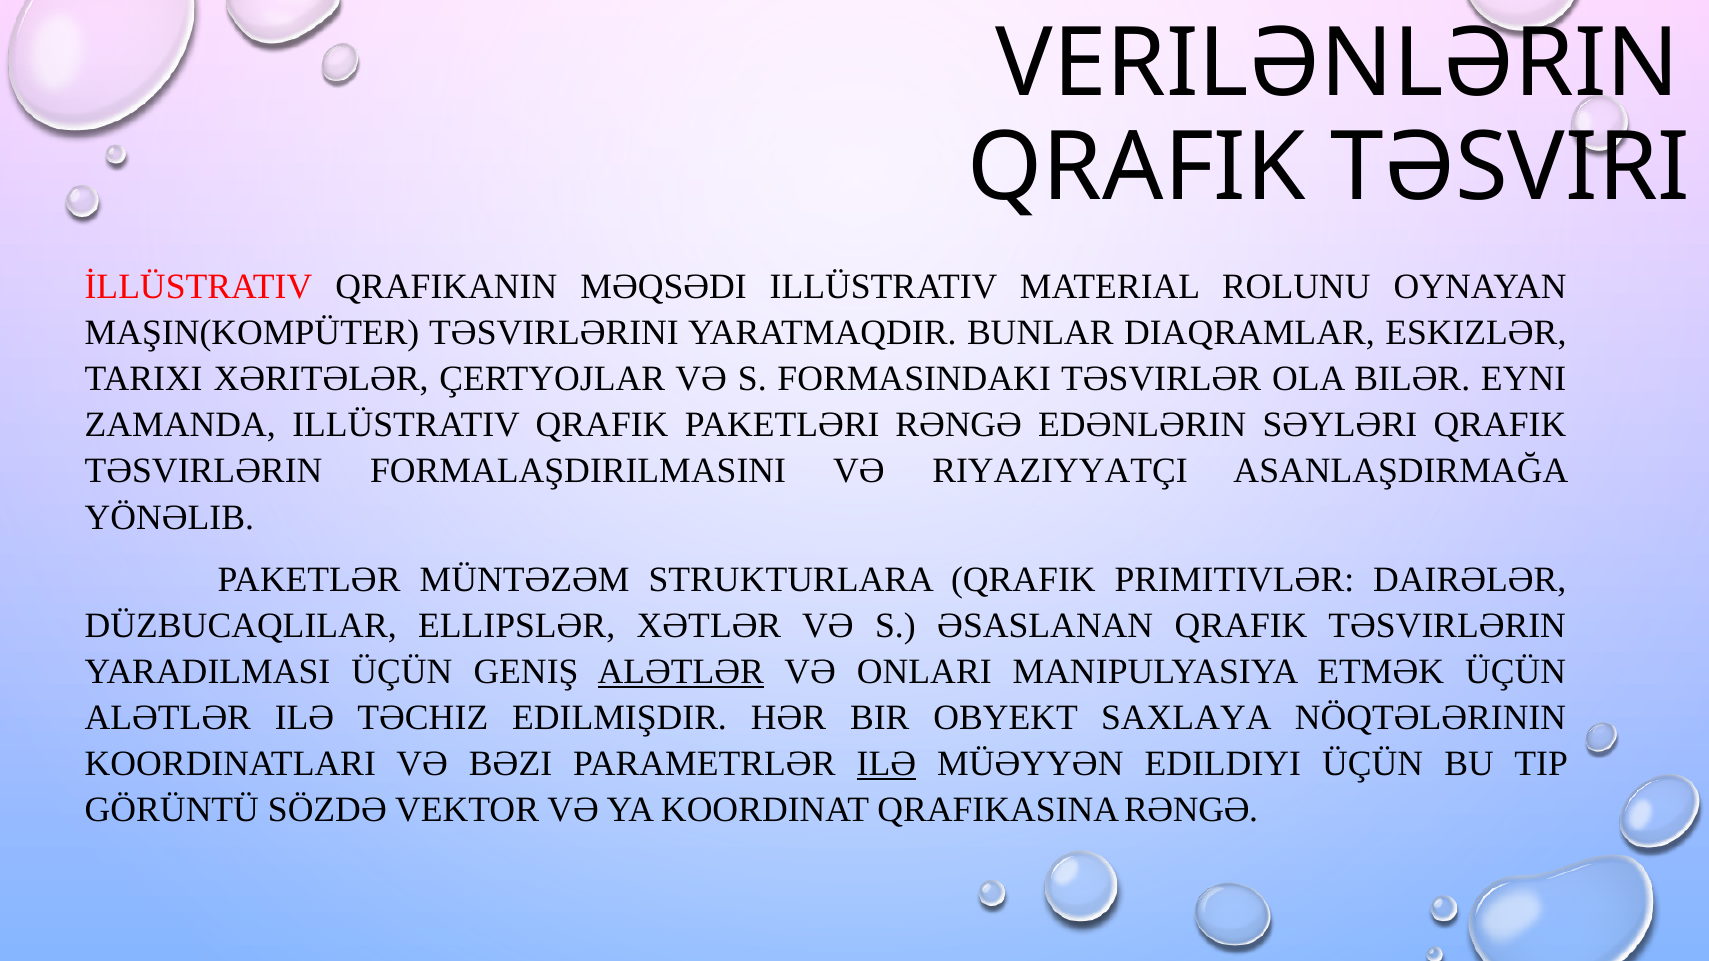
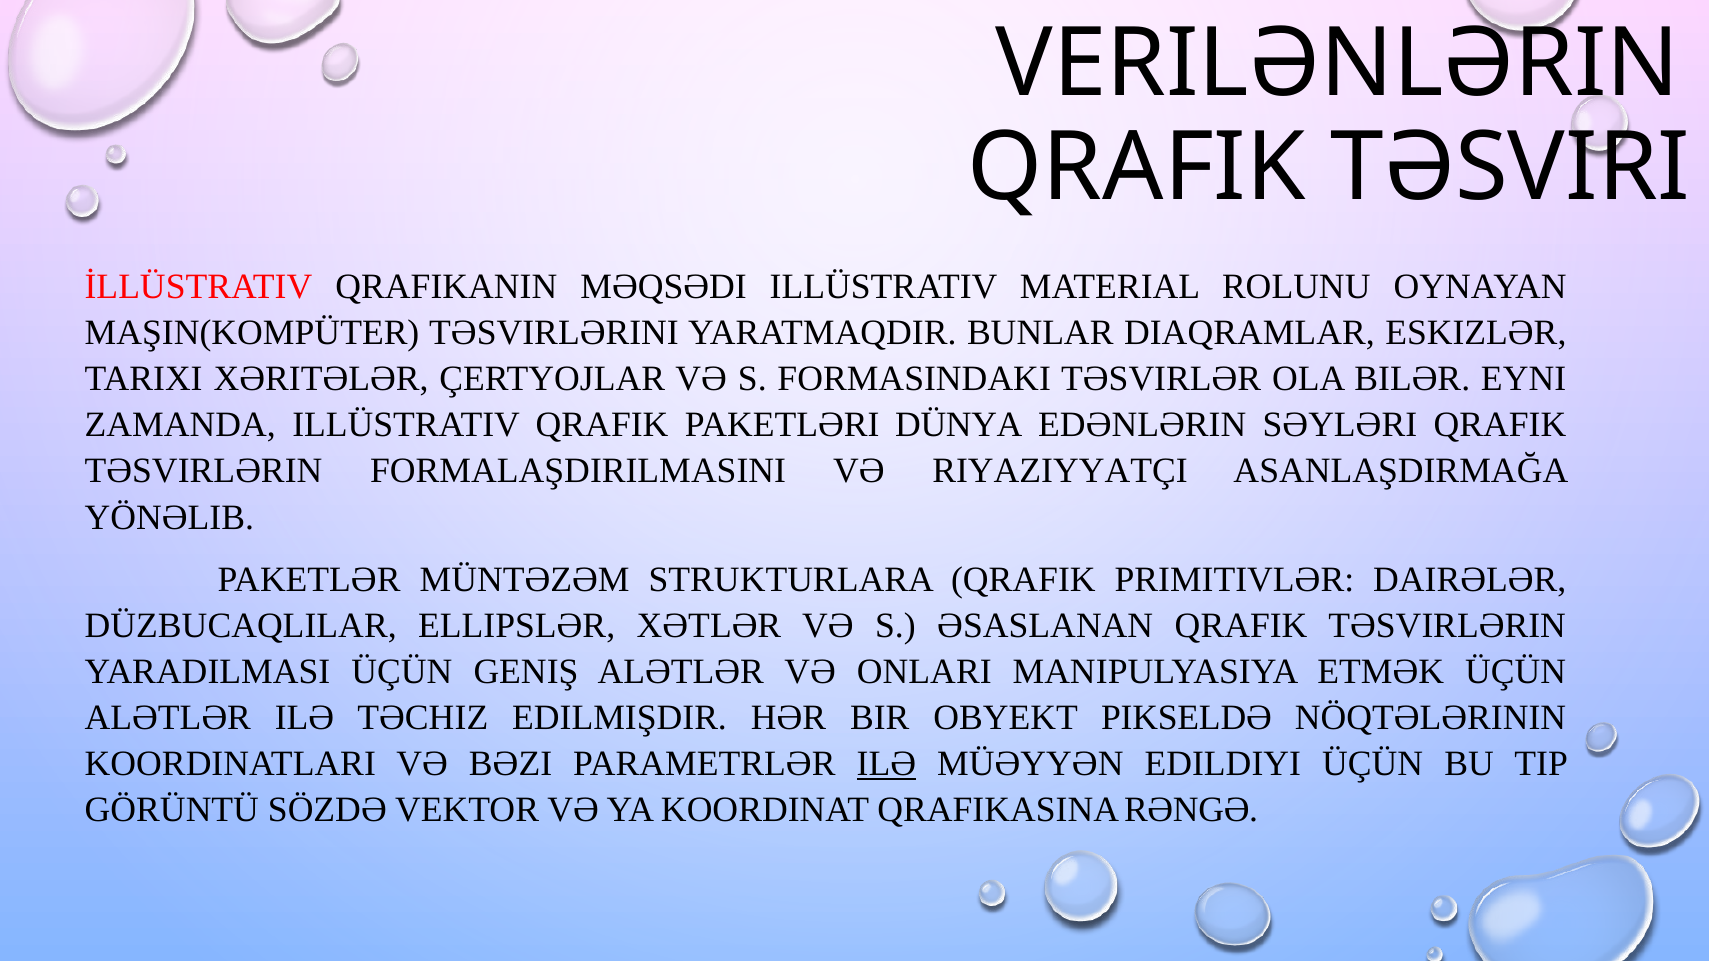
PAKETLƏRI RƏNGƏ: RƏNGƏ -> DÜNYA
ALƏTLƏR at (681, 672) underline: present -> none
SAXLAYA: SAXLAYA -> PIKSELDƏ
